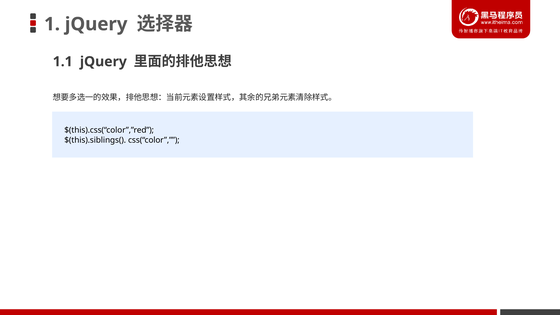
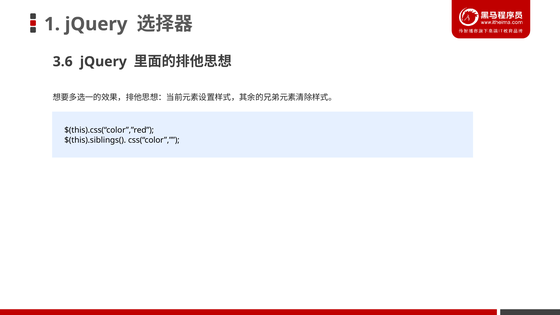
1.1: 1.1 -> 3.6
